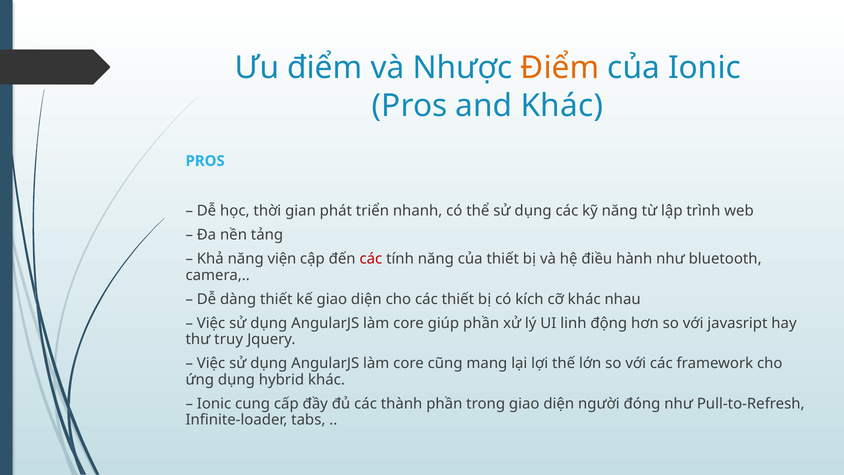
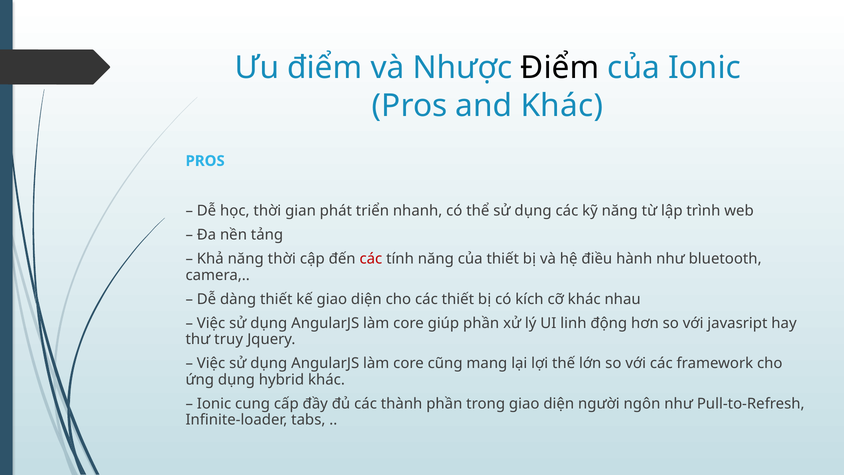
Điểm at (560, 68) colour: orange -> black
năng viện: viện -> thời
đóng: đóng -> ngôn
